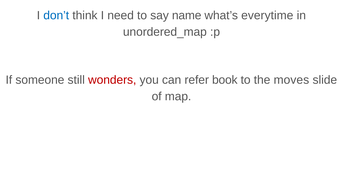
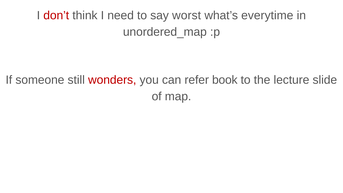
don’t colour: blue -> red
name: name -> worst
moves: moves -> lecture
